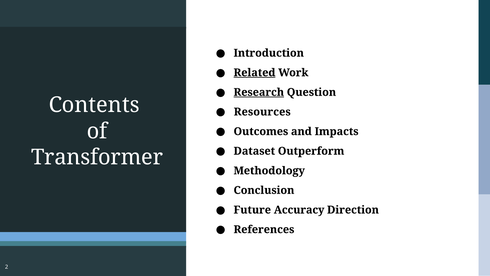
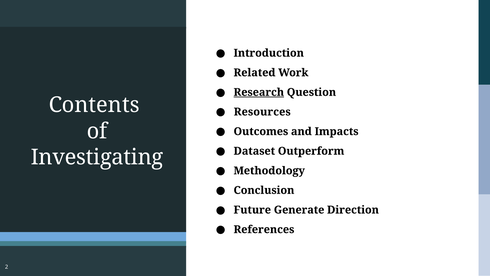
Related underline: present -> none
Transformer: Transformer -> Investigating
Accuracy: Accuracy -> Generate
